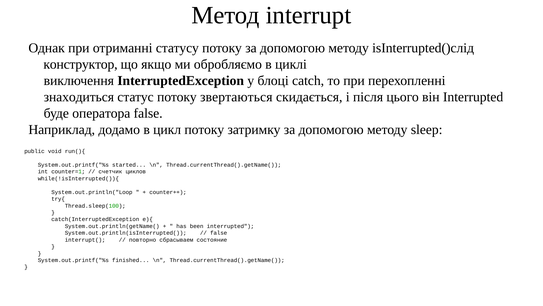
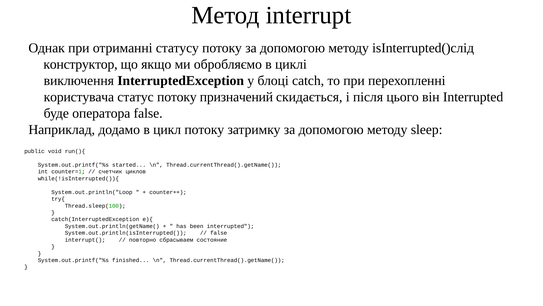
знаходиться: знаходиться -> користувача
звертаються: звертаються -> призначений
